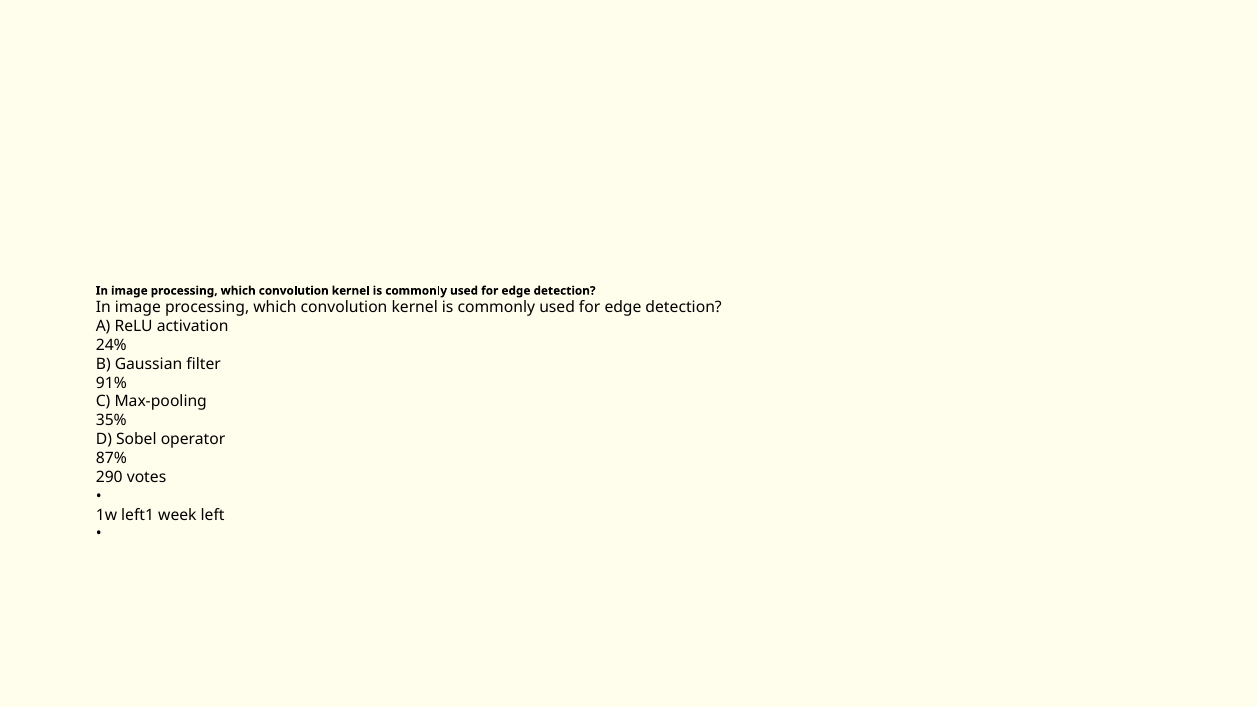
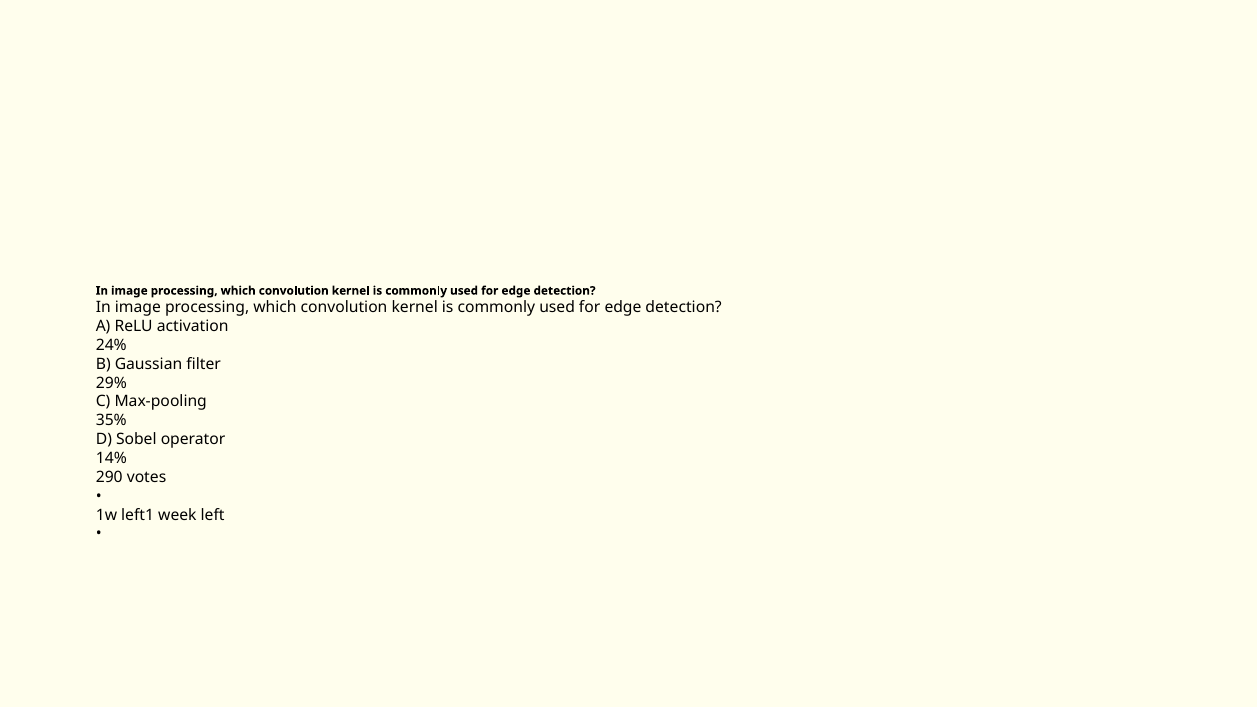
91%: 91% -> 29%
87%: 87% -> 14%
